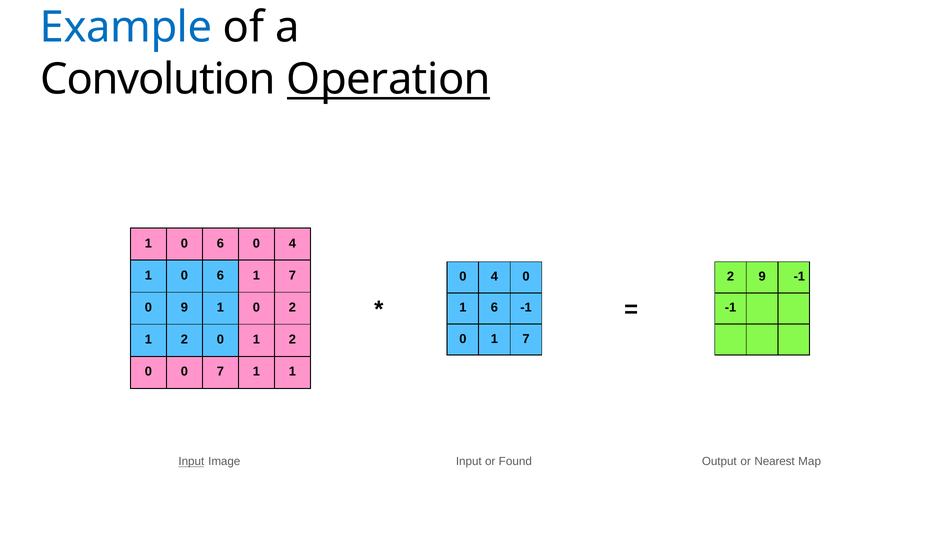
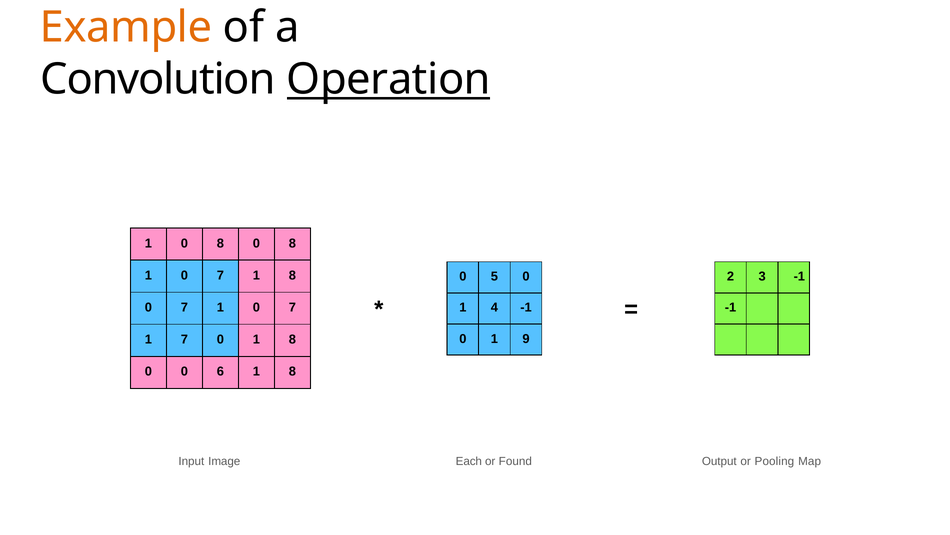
Example colour: blue -> orange
6 at (220, 243): 6 -> 8
4 at (292, 243): 4 -> 8
6 at (220, 275): 6 -> 7
7 at (292, 275): 7 -> 8
4 at (494, 276): 4 -> 5
2 9: 9 -> 3
9 at (184, 307): 9 -> 7
2 at (292, 307): 2 -> 7
1 6: 6 -> 4
0 1 7: 7 -> 9
2 at (184, 339): 2 -> 7
0 1 2: 2 -> 8
0 7: 7 -> 6
1 at (292, 371): 1 -> 8
Input at (191, 461) underline: present -> none
Image Input: Input -> Each
Nearest: Nearest -> Pooling
